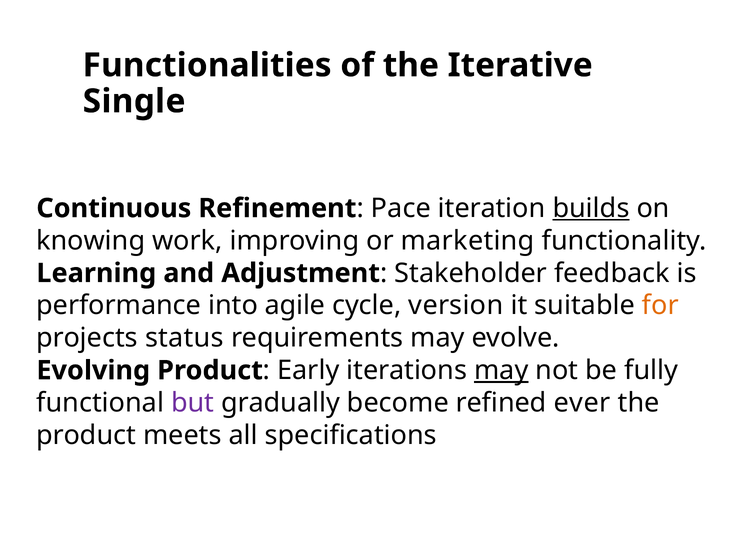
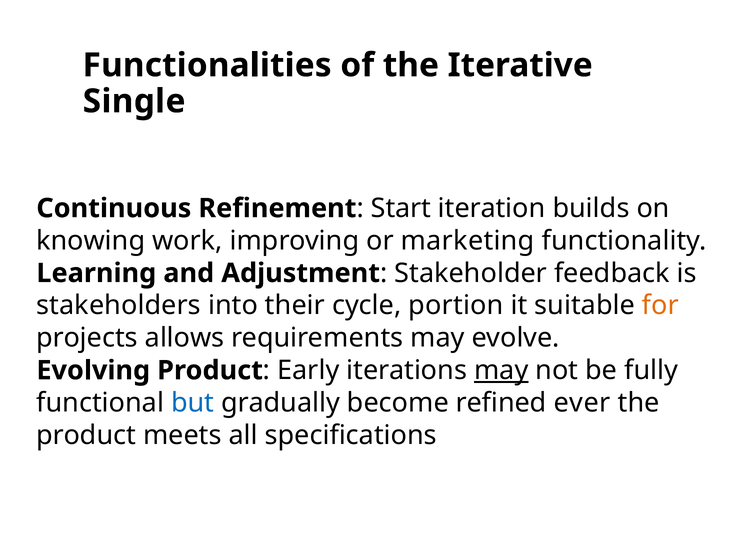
Pace: Pace -> Start
builds underline: present -> none
performance: performance -> stakeholders
agile: agile -> their
version: version -> portion
status: status -> allows
but colour: purple -> blue
